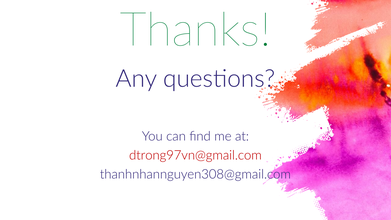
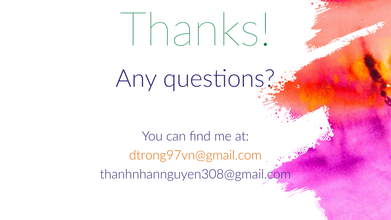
dtrong97vn@gmail.com colour: red -> orange
